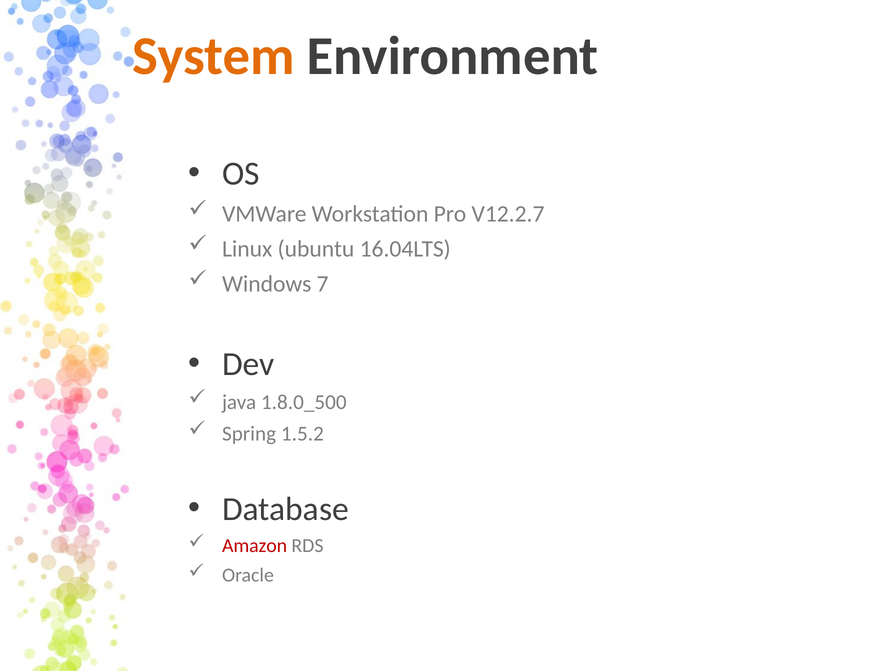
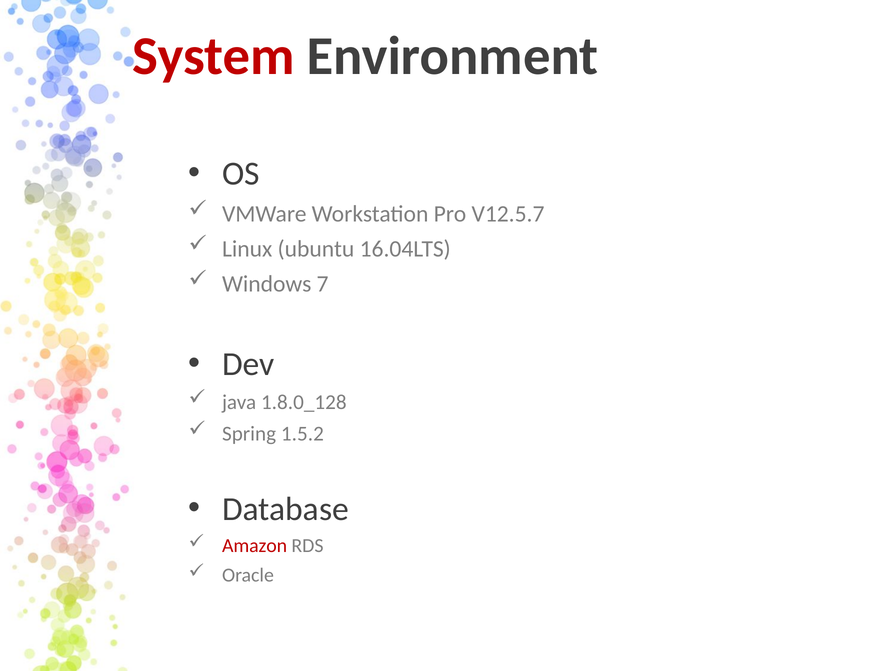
System colour: orange -> red
V12.2.7: V12.2.7 -> V12.5.7
1.8.0_500: 1.8.0_500 -> 1.8.0_128
